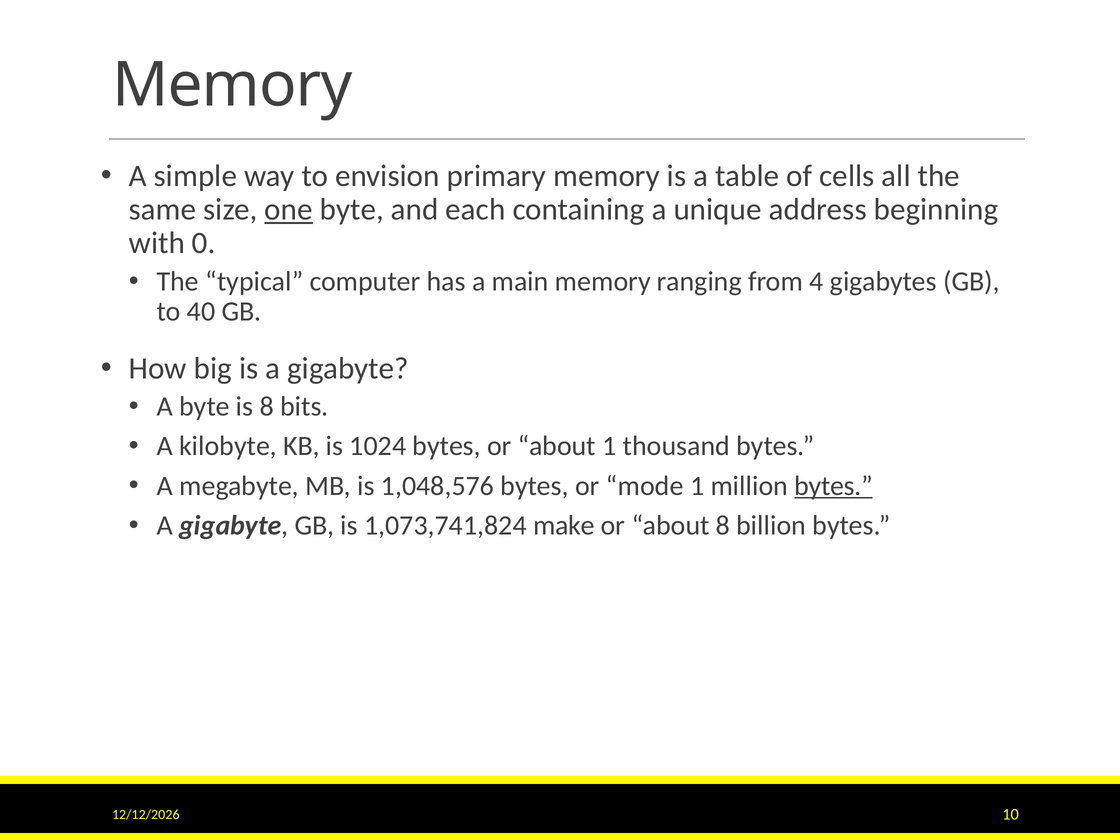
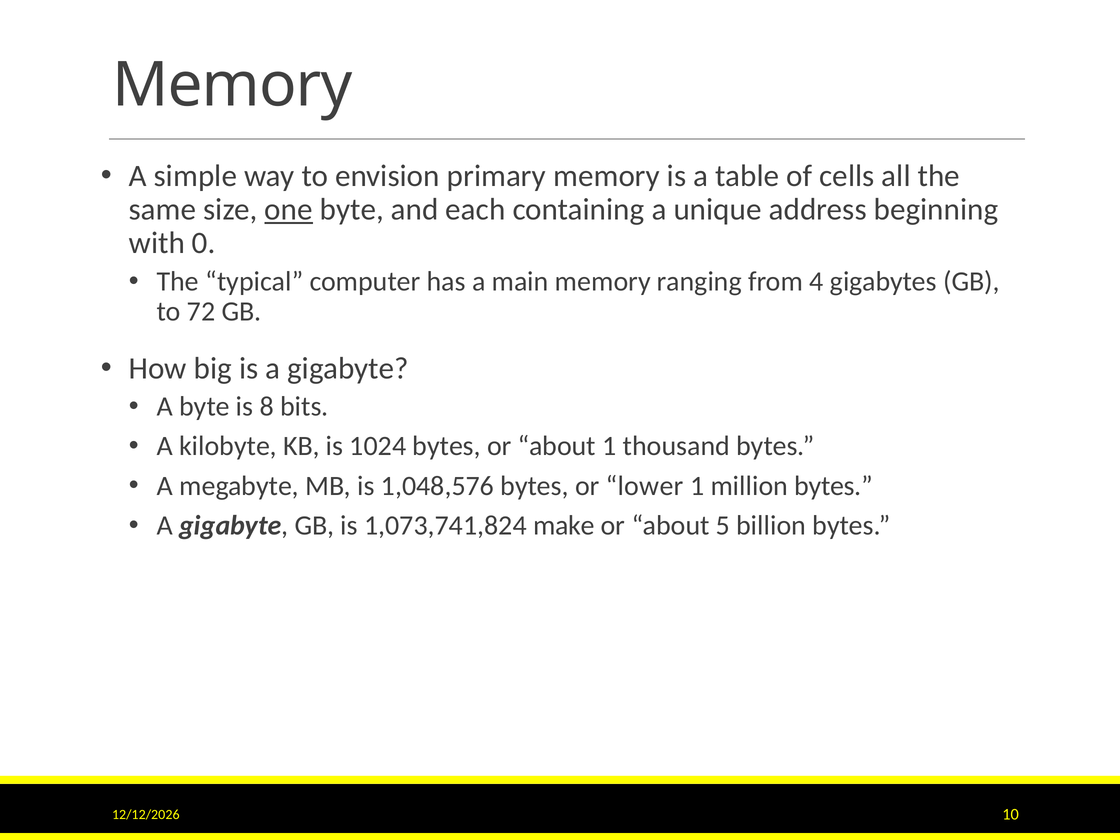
40: 40 -> 72
mode: mode -> lower
bytes at (834, 486) underline: present -> none
about 8: 8 -> 5
